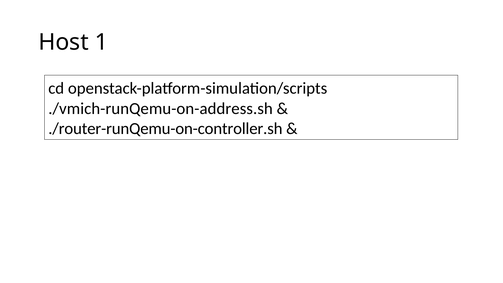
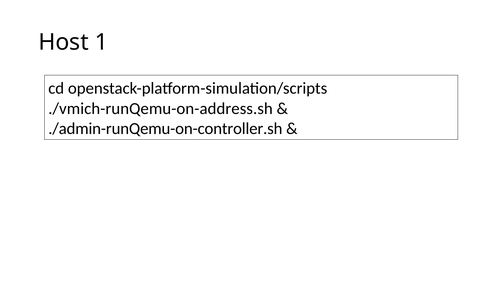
./router-runQemu-on-controller.sh: ./router-runQemu-on-controller.sh -> ./admin-runQemu-on-controller.sh
